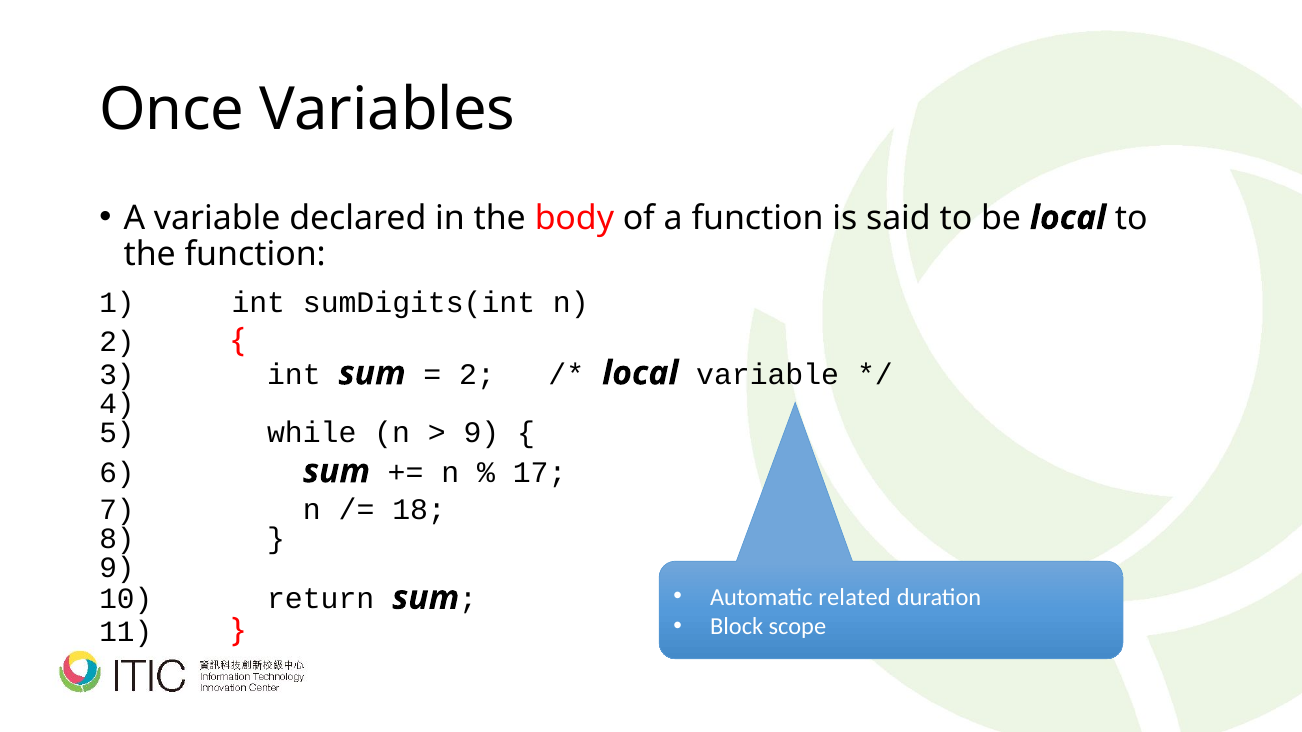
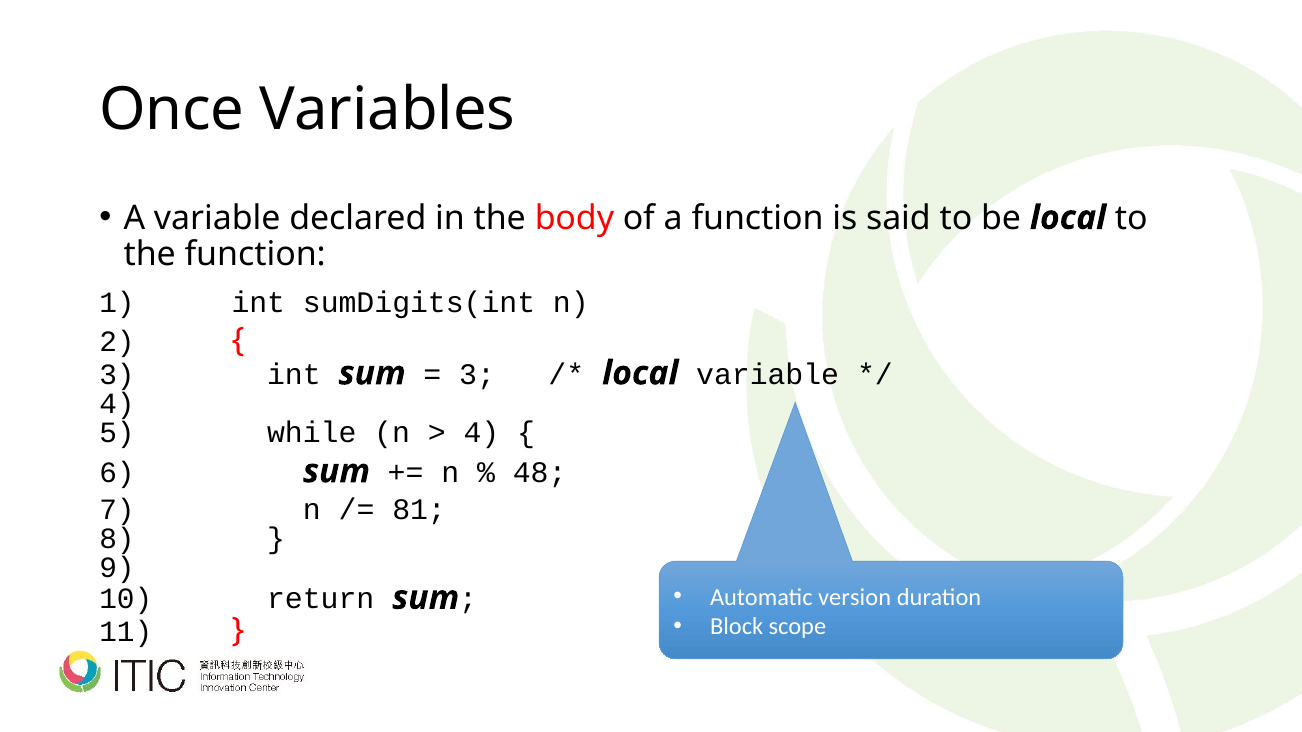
2 at (477, 375): 2 -> 3
9 at (481, 433): 9 -> 4
17: 17 -> 48
18: 18 -> 81
related: related -> version
